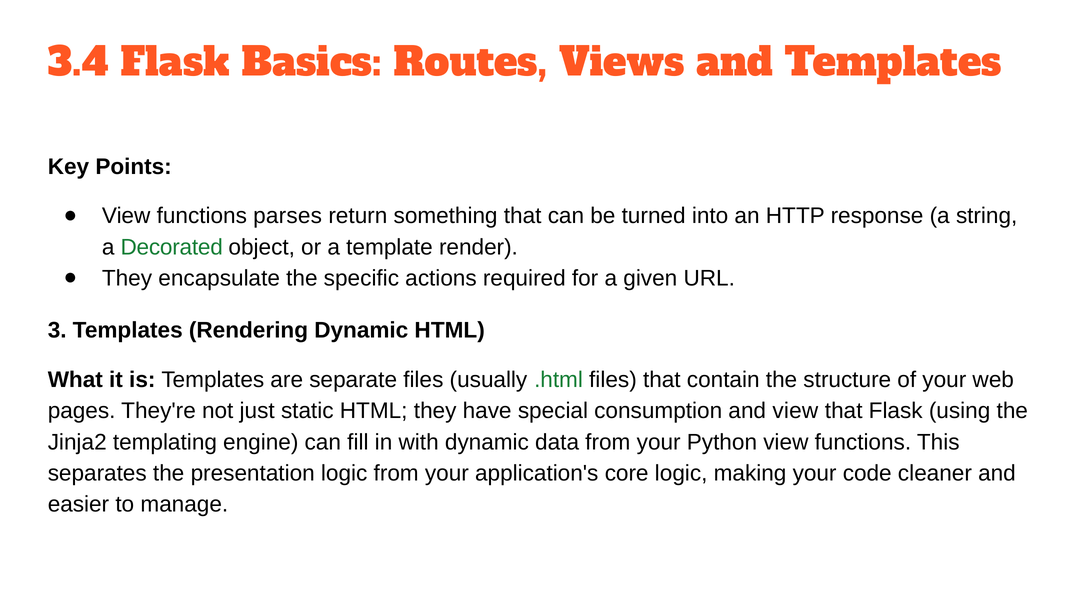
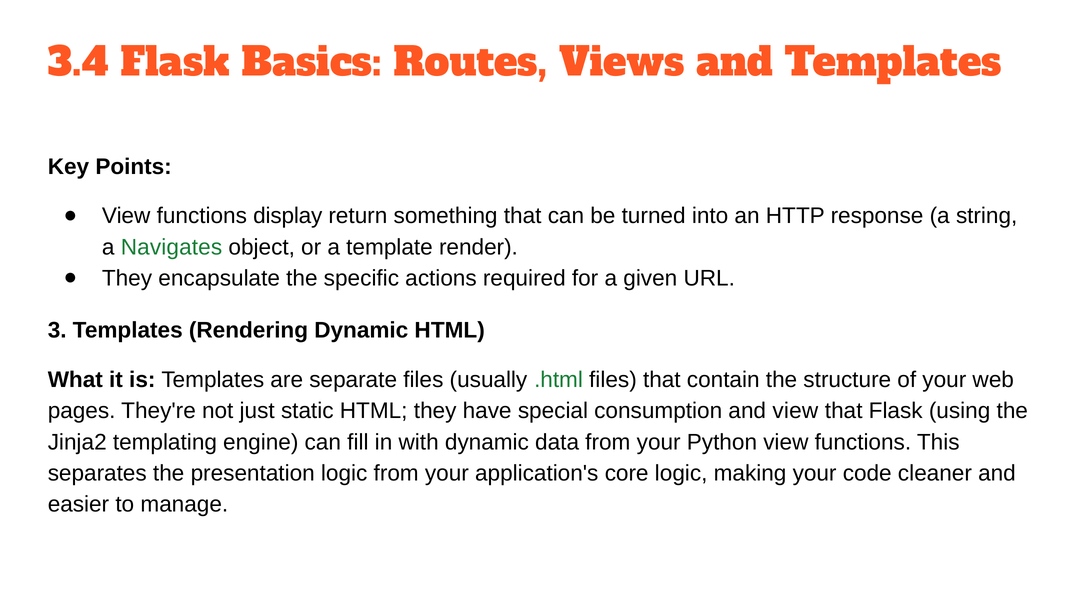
parses: parses -> display
Decorated: Decorated -> Navigates
